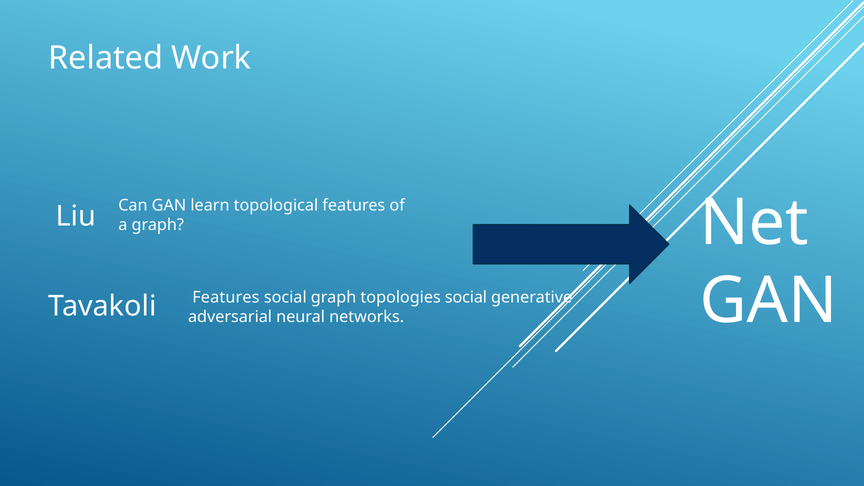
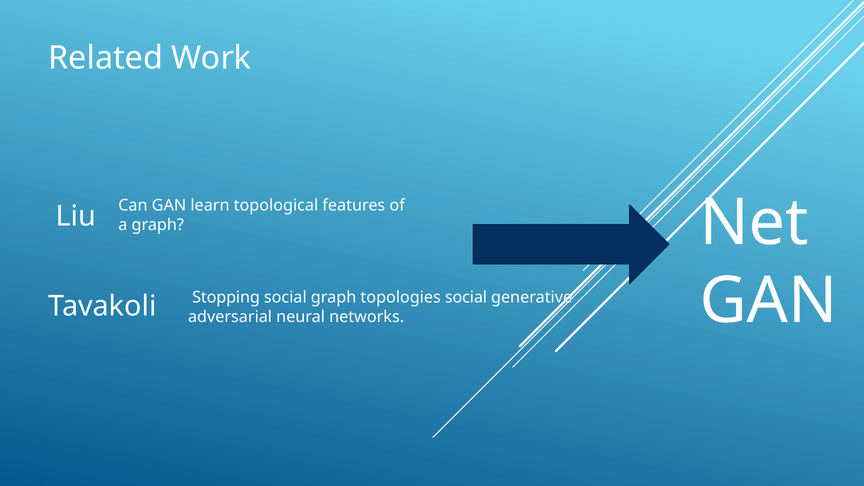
Tavakoli Features: Features -> Stopping
